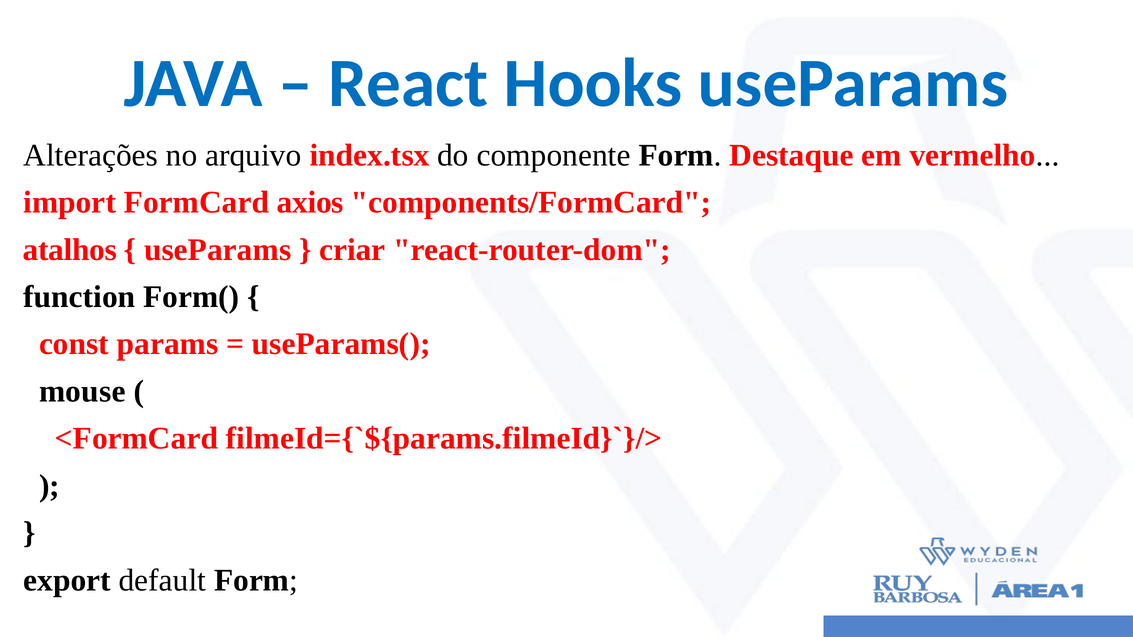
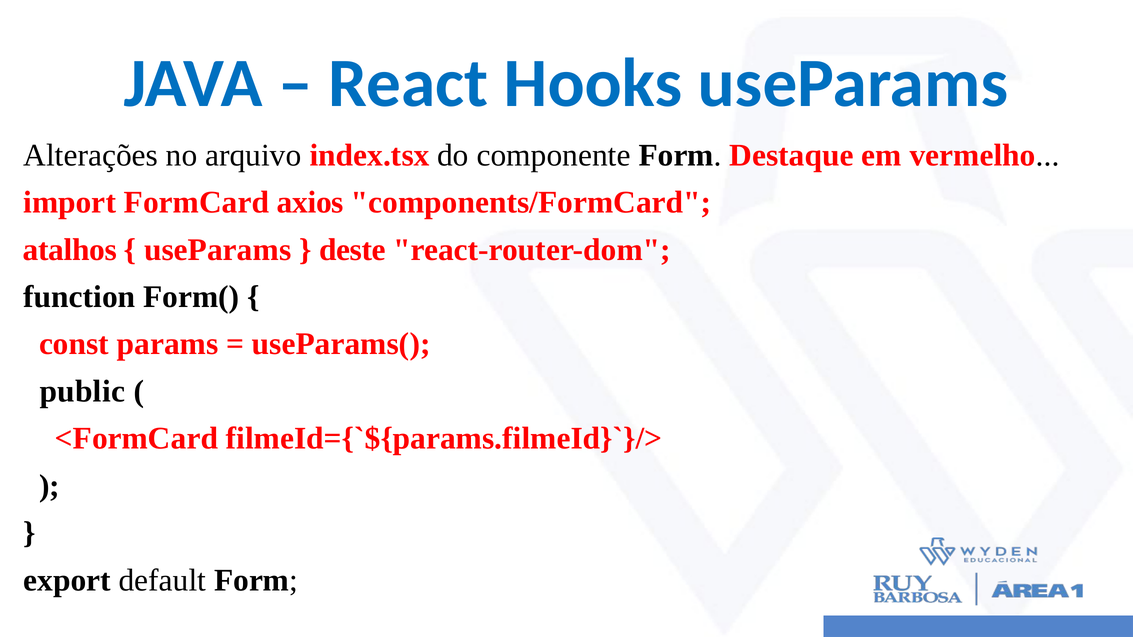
criar: criar -> deste
mouse: mouse -> public
